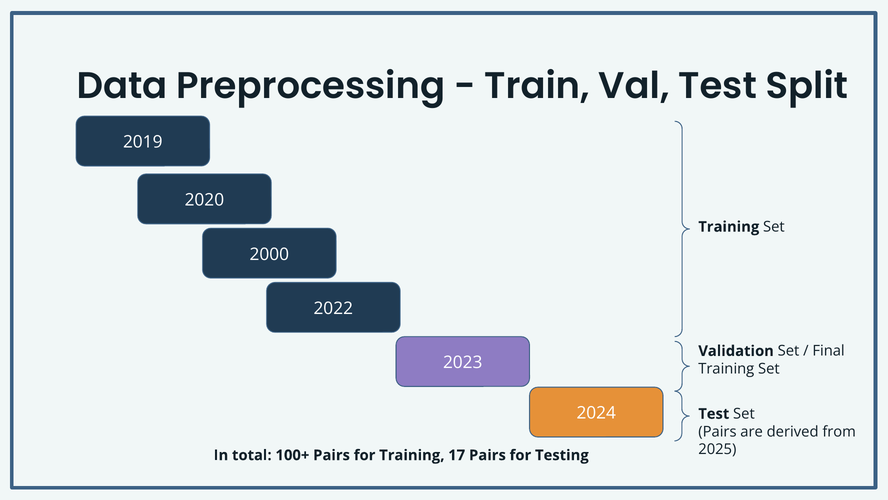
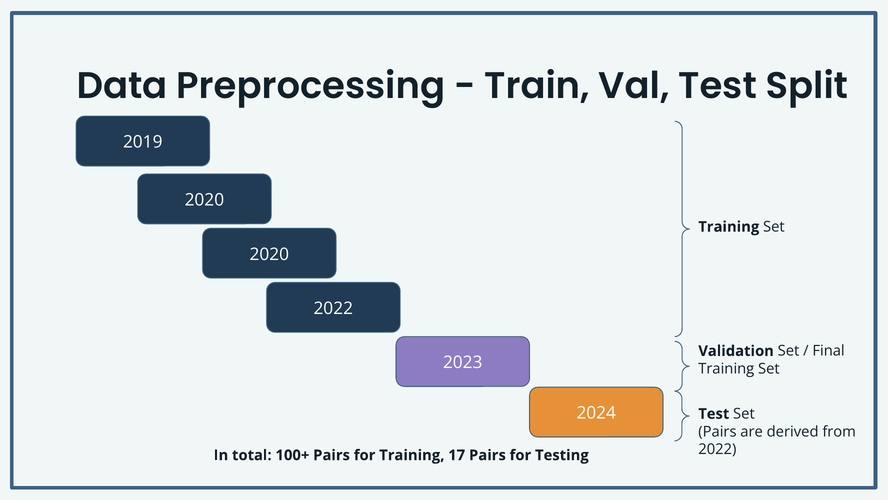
2000 at (269, 254): 2000 -> 2020
2025 at (717, 449): 2025 -> 2022
